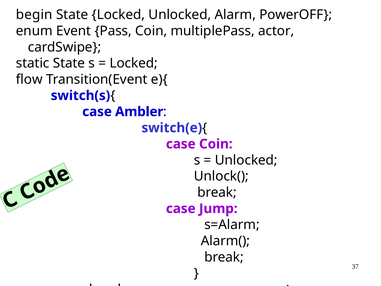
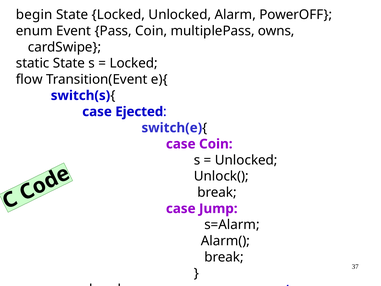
actor: actor -> owns
Ambler: Ambler -> Ejected
